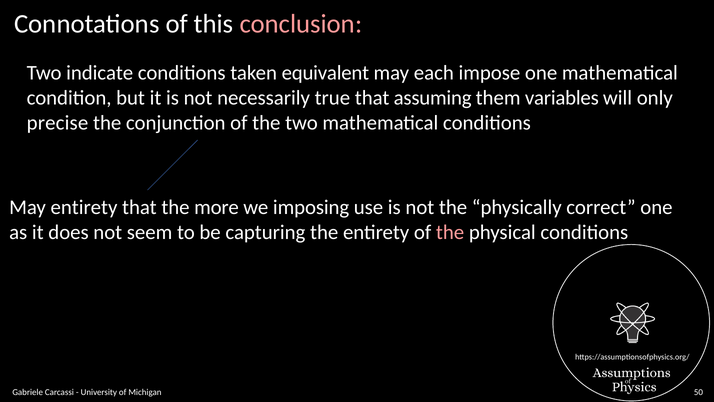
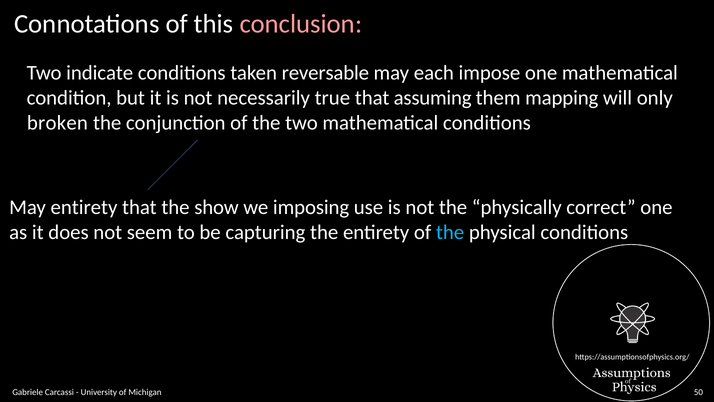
equivalent: equivalent -> reversable
variables: variables -> mapping
precise: precise -> broken
more: more -> show
the at (450, 232) colour: pink -> light blue
